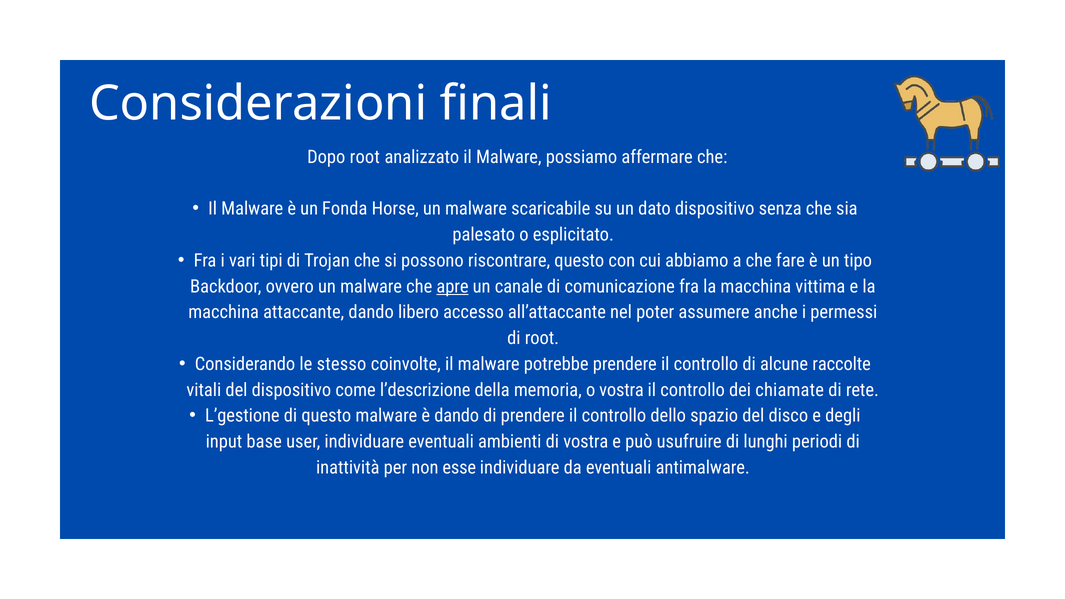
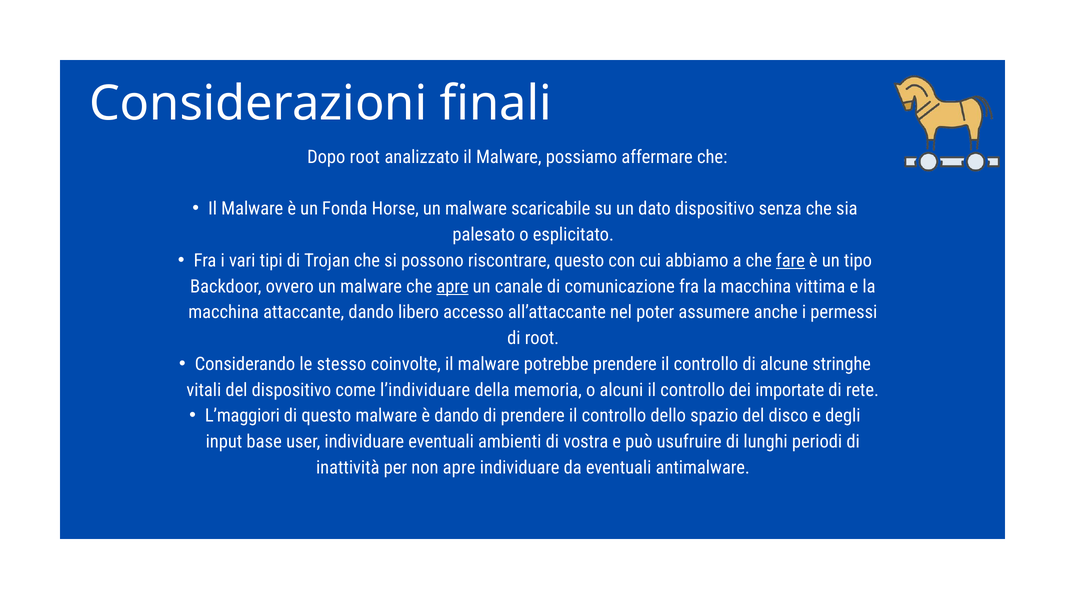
fare underline: none -> present
raccolte: raccolte -> stringhe
l’descrizione: l’descrizione -> l’individuare
o vostra: vostra -> alcuni
chiamate: chiamate -> importate
L’gestione: L’gestione -> L’maggiori
non esse: esse -> apre
